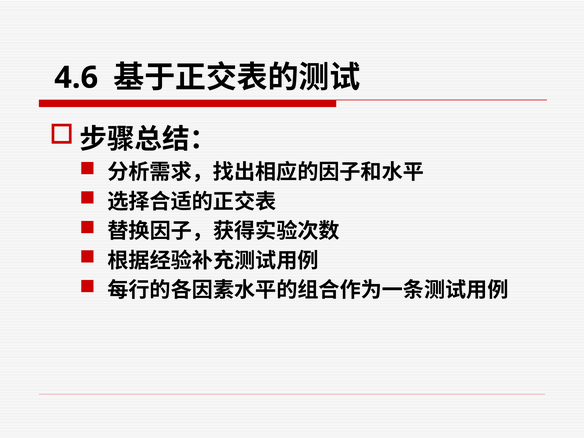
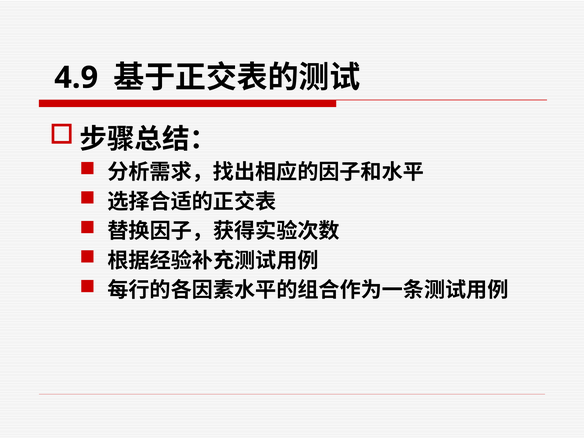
4.6: 4.6 -> 4.9
